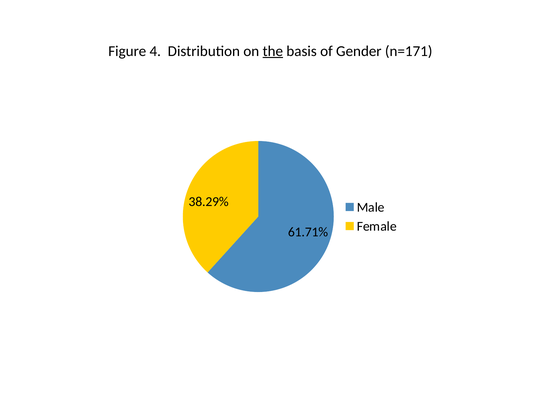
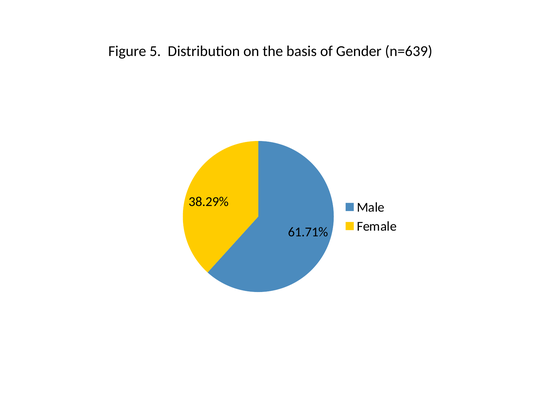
4: 4 -> 5
the underline: present -> none
n=171: n=171 -> n=639
